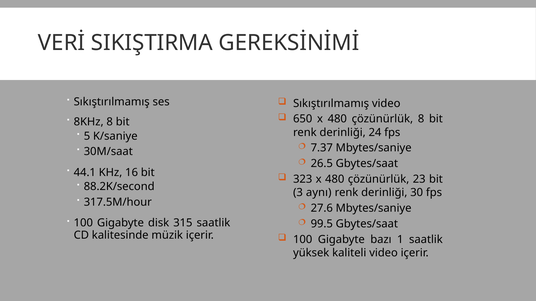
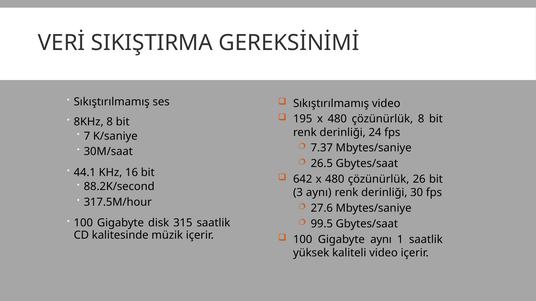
650: 650 -> 195
5: 5 -> 7
323: 323 -> 642
23: 23 -> 26
Gigabyte bazı: bazı -> aynı
